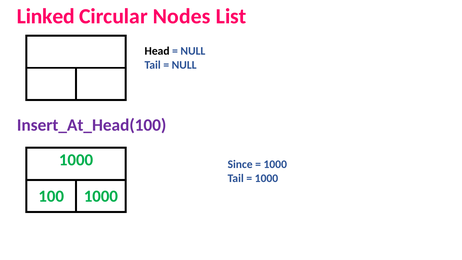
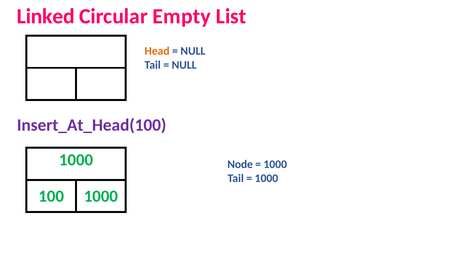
Nodes: Nodes -> Empty
Head colour: black -> orange
Since: Since -> Node
